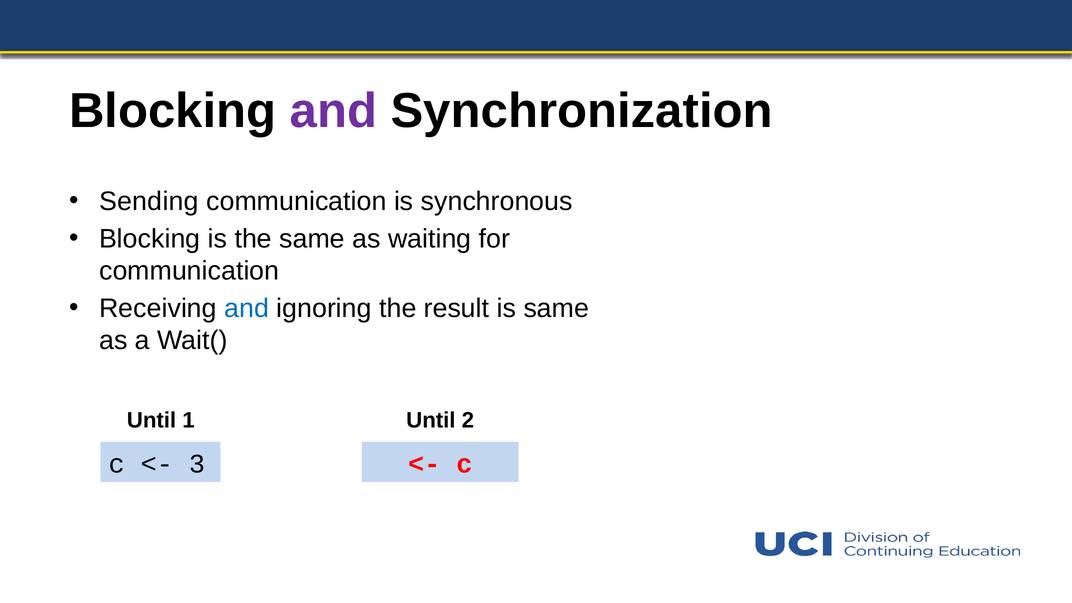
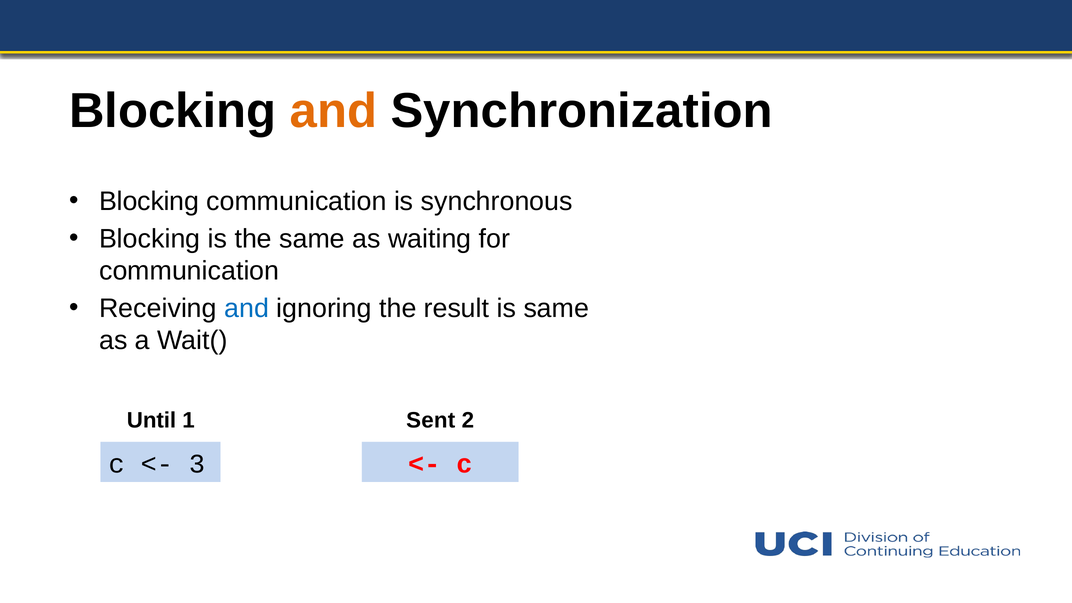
and at (333, 111) colour: purple -> orange
Sending at (149, 201): Sending -> Blocking
1 Until: Until -> Sent
